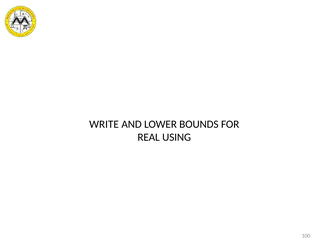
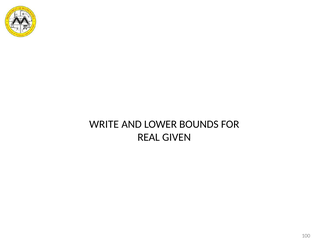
USING: USING -> GIVEN
